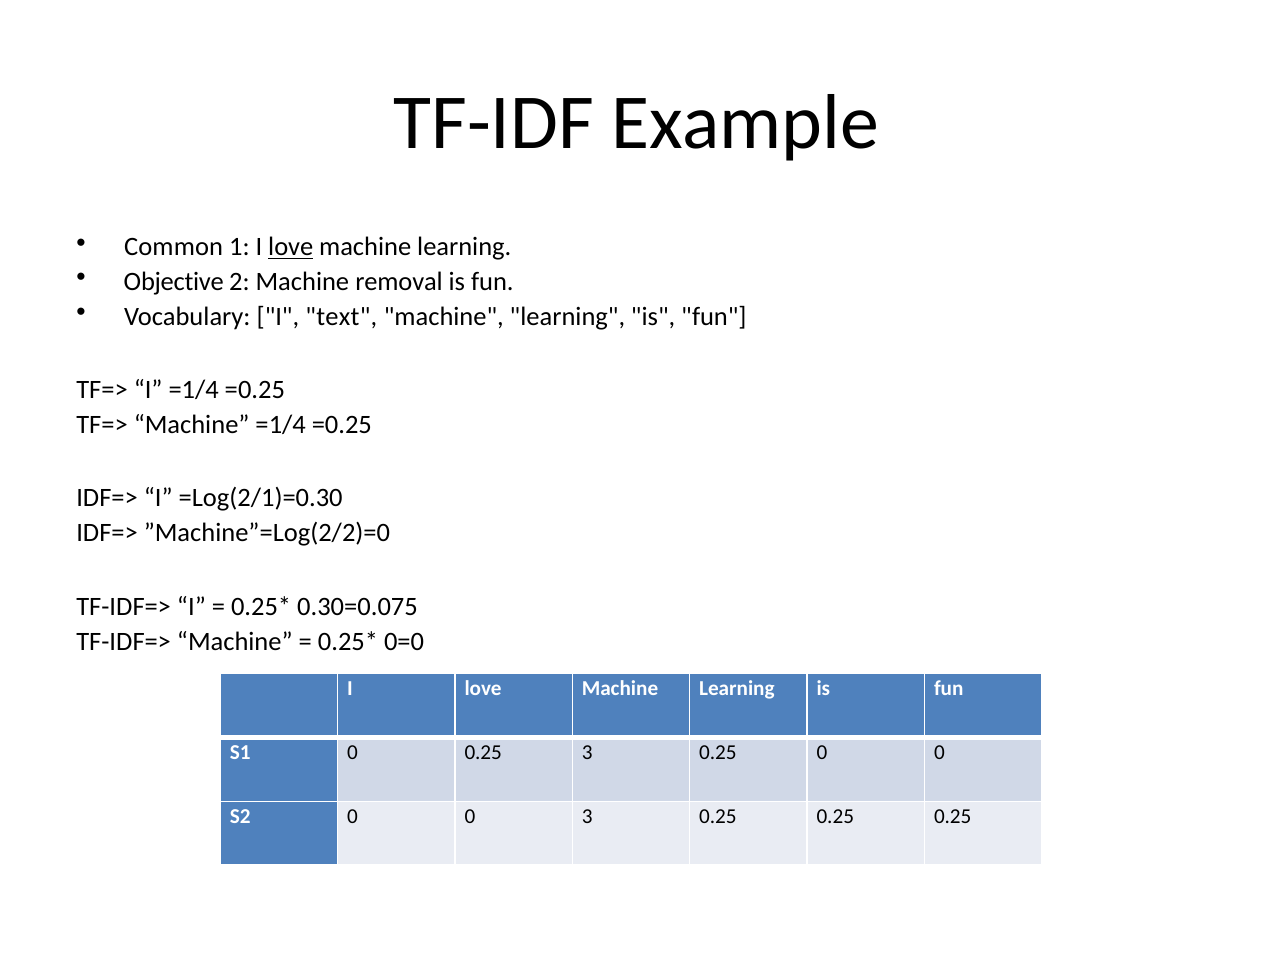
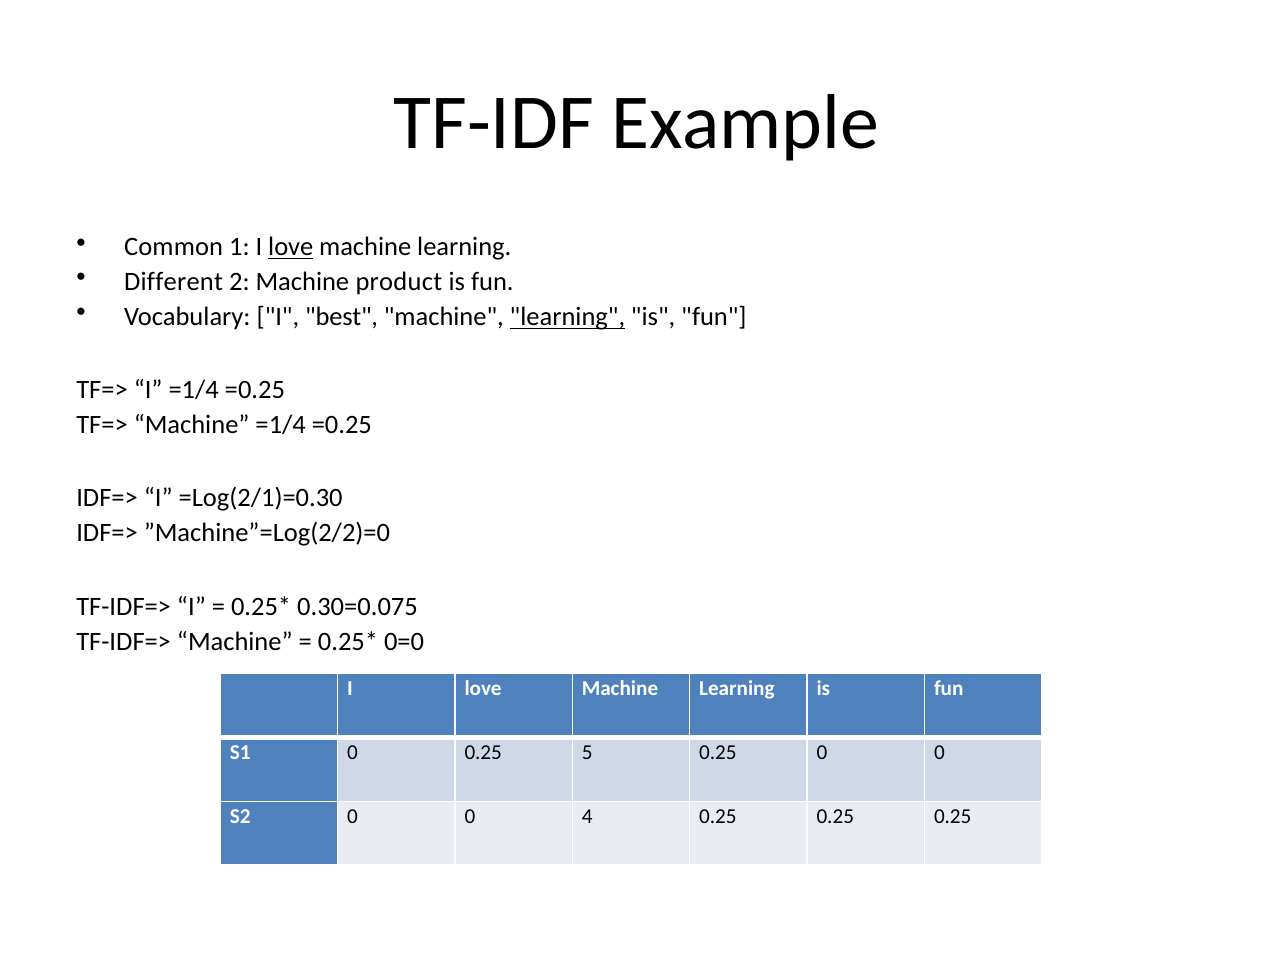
Objective: Objective -> Different
removal: removal -> product
text: text -> best
learning at (567, 317) underline: none -> present
0.25 3: 3 -> 5
0 3: 3 -> 4
